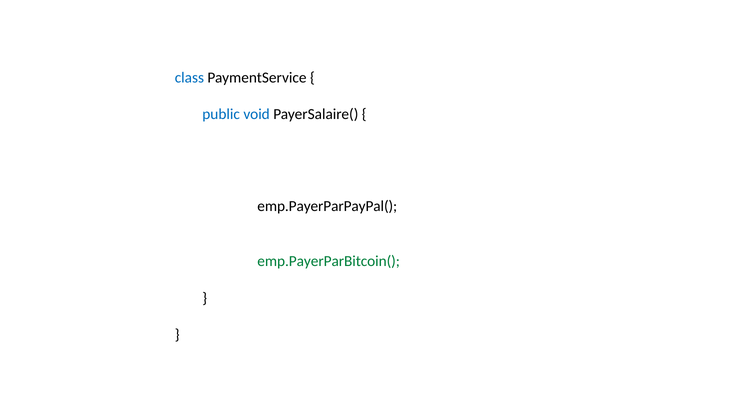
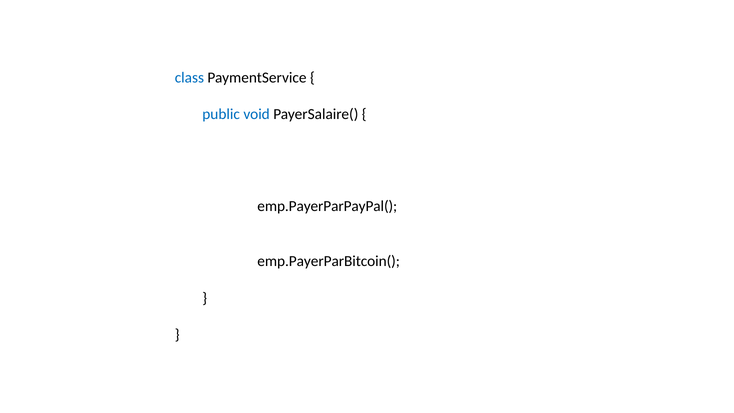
emp.PayerParBitcoin( colour: green -> black
